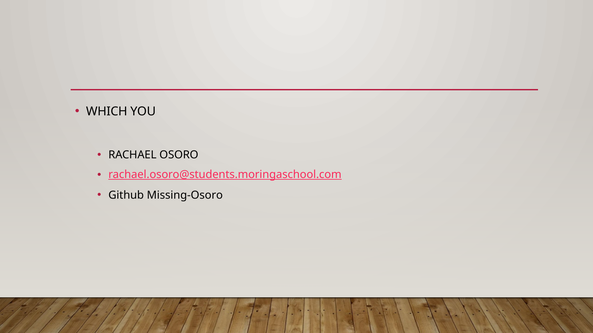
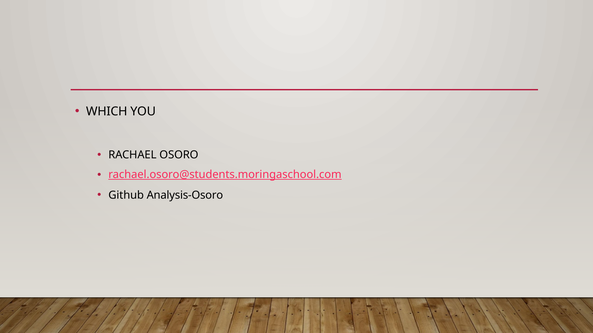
Missing-Osoro: Missing-Osoro -> Analysis-Osoro
